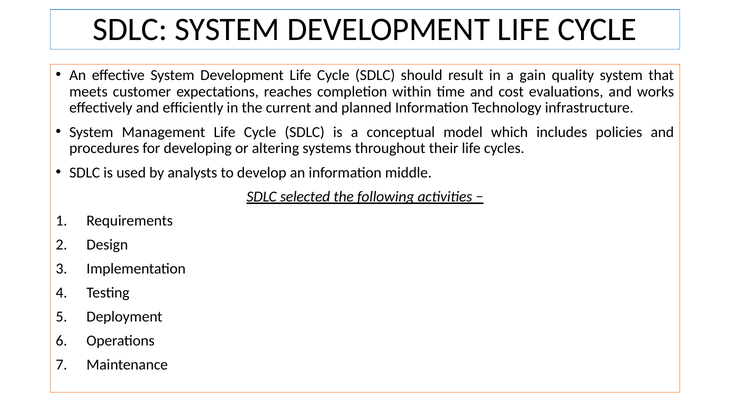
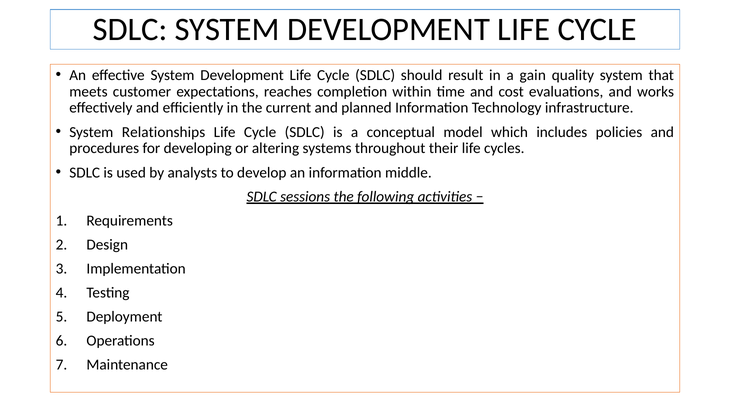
Management: Management -> Relationships
selected: selected -> sessions
